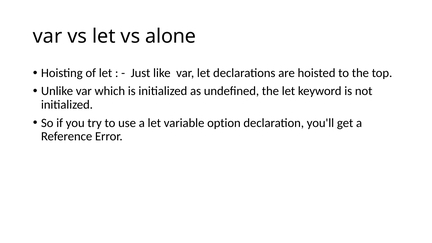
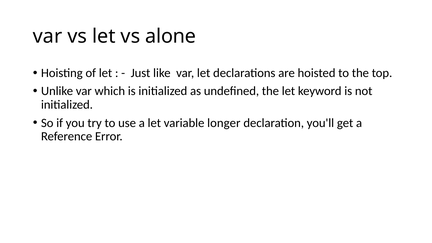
option: option -> longer
